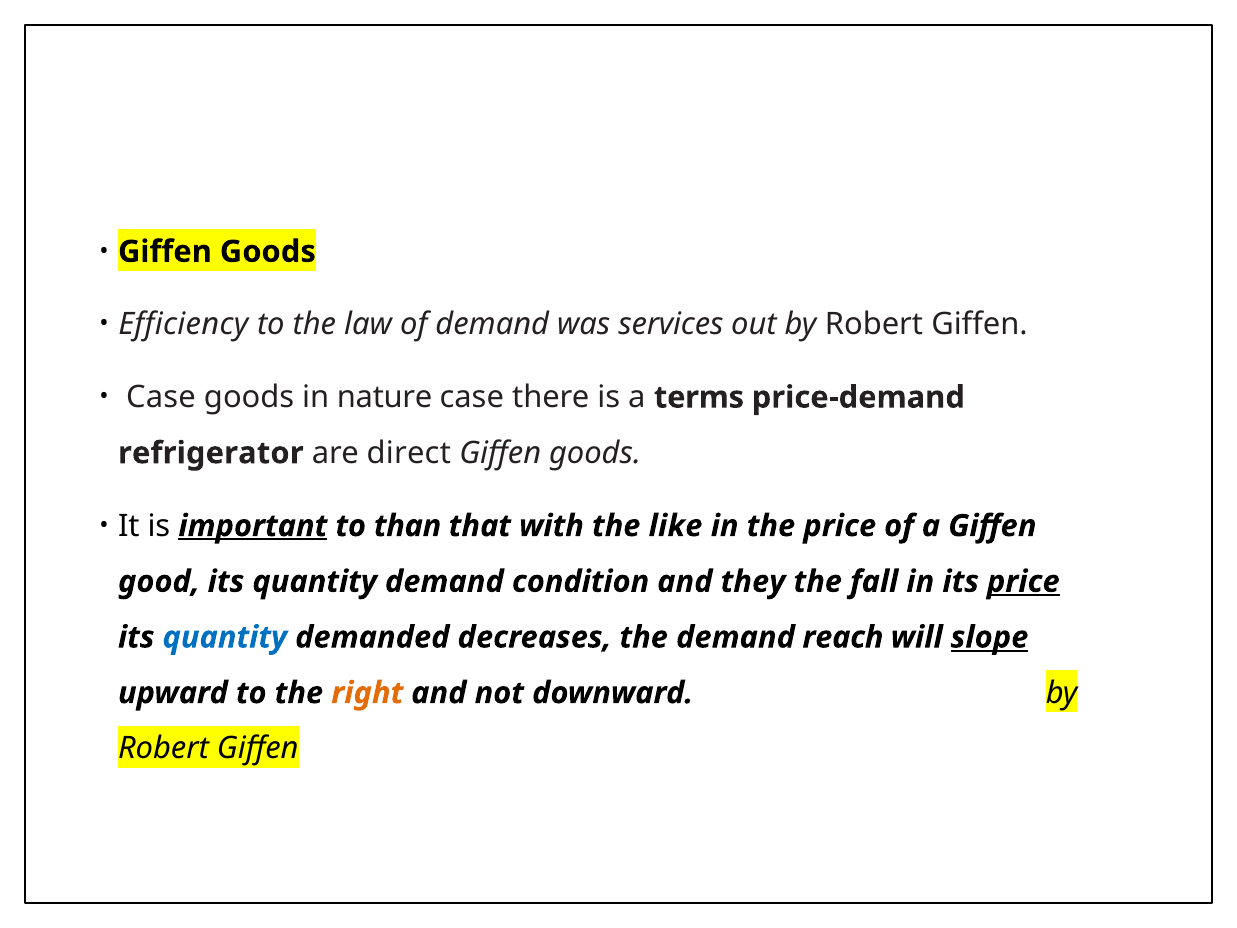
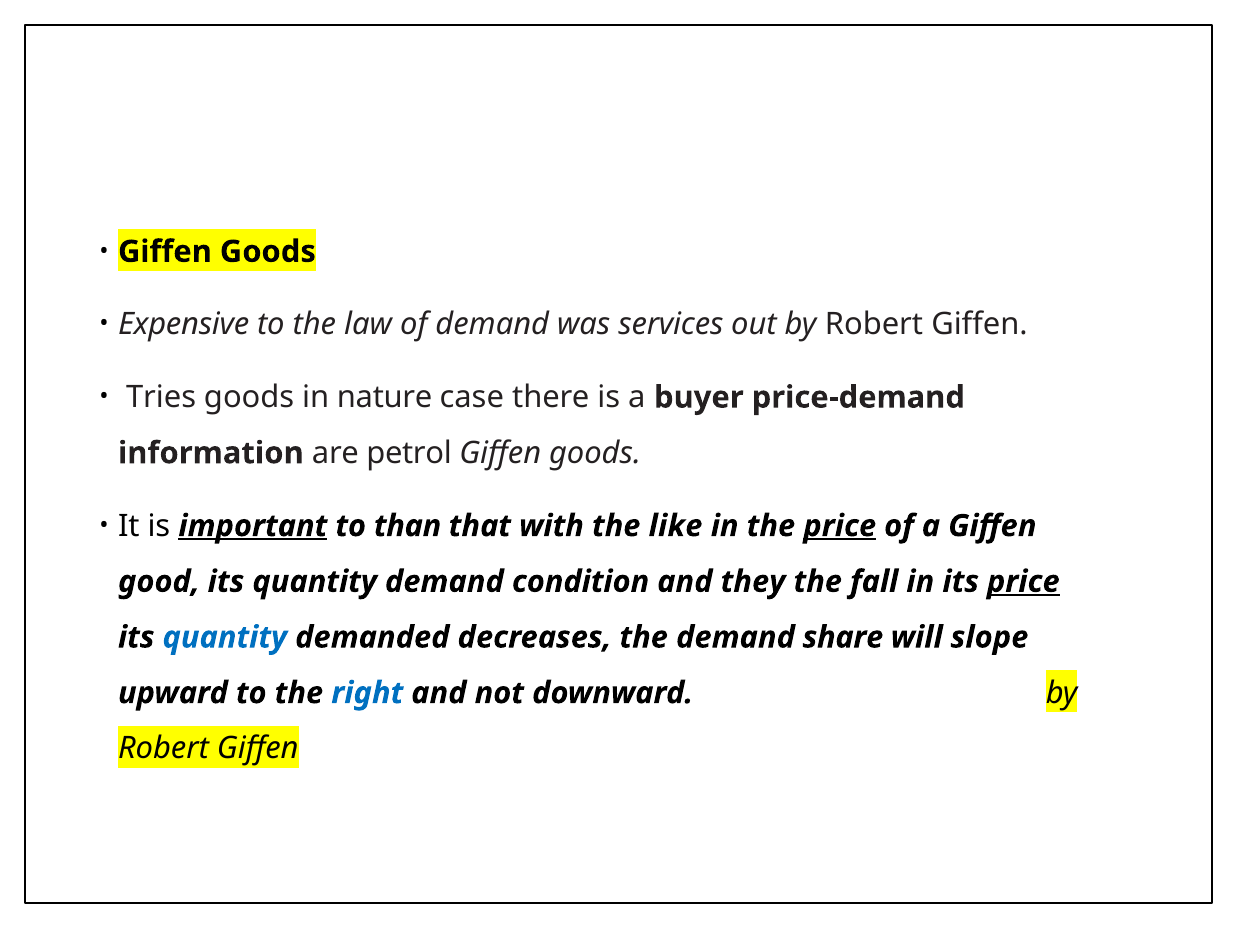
Efficiency: Efficiency -> Expensive
Case at (161, 397): Case -> Tries
terms: terms -> buyer
refrigerator: refrigerator -> information
direct: direct -> petrol
price at (840, 526) underline: none -> present
reach: reach -> share
slope underline: present -> none
right colour: orange -> blue
